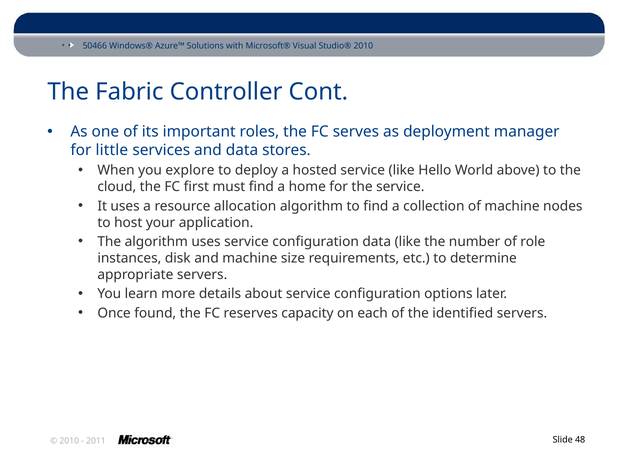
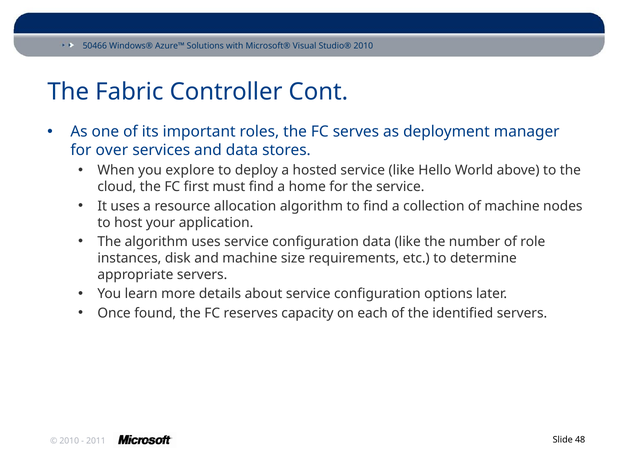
little: little -> over
